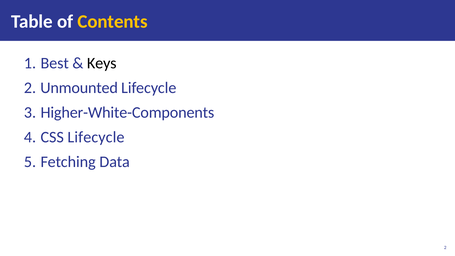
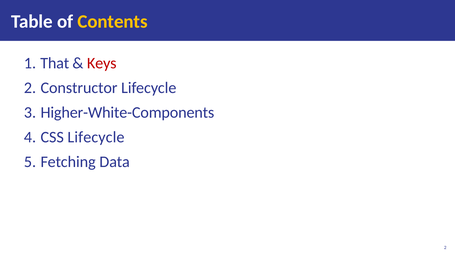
Best: Best -> That
Keys colour: black -> red
Unmounted: Unmounted -> Constructor
